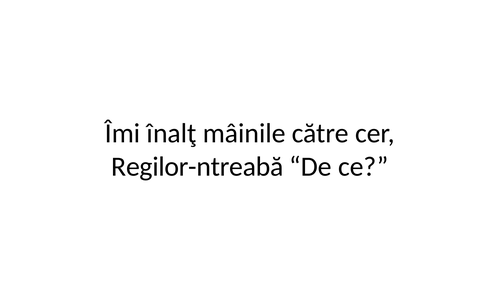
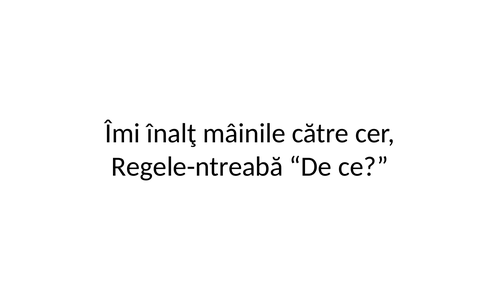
Regilor-ntreabă: Regilor-ntreabă -> Regele-ntreabă
